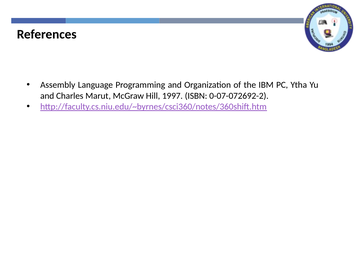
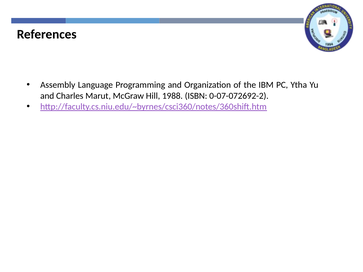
1997: 1997 -> 1988
